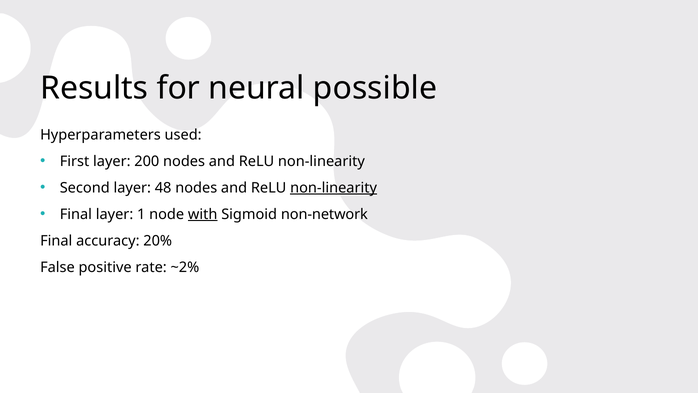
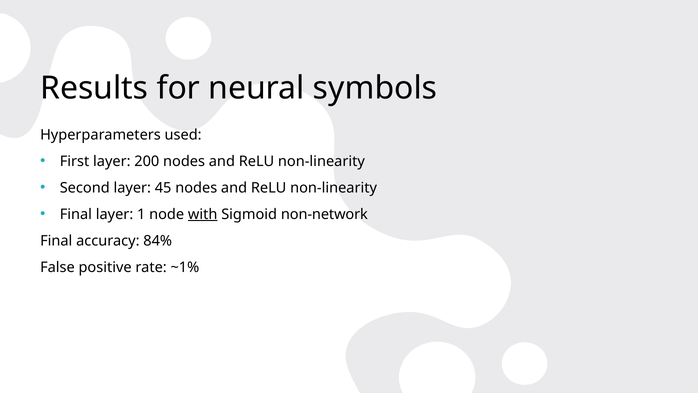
possible: possible -> symbols
48: 48 -> 45
non-linearity at (334, 188) underline: present -> none
20%: 20% -> 84%
~2%: ~2% -> ~1%
